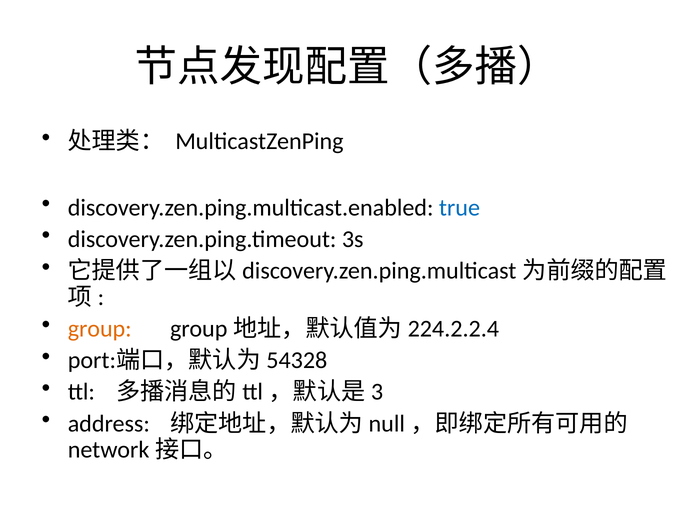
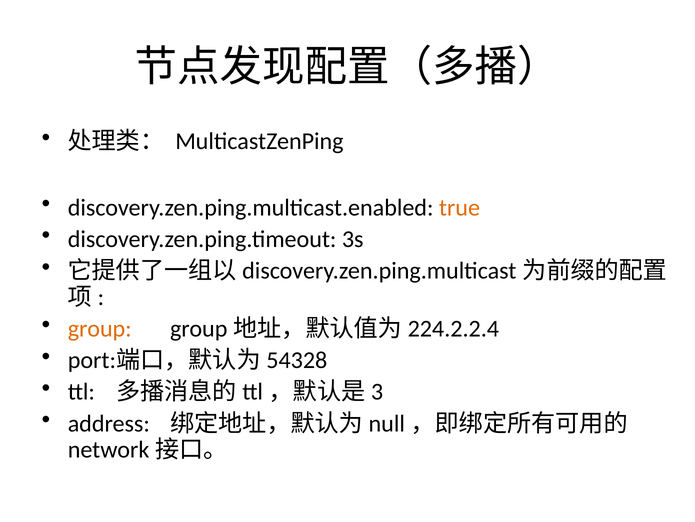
true colour: blue -> orange
